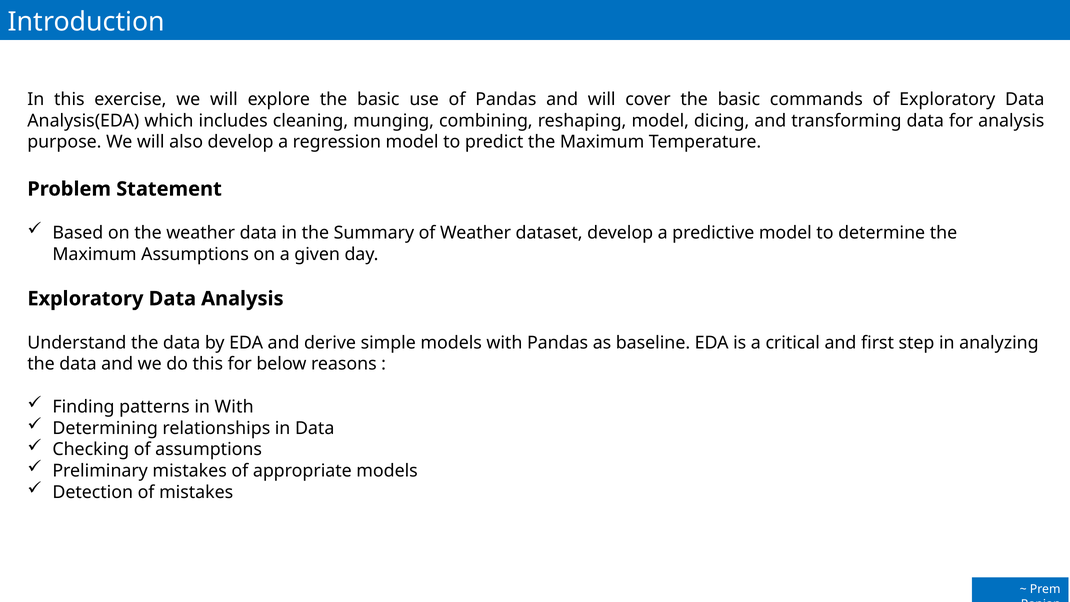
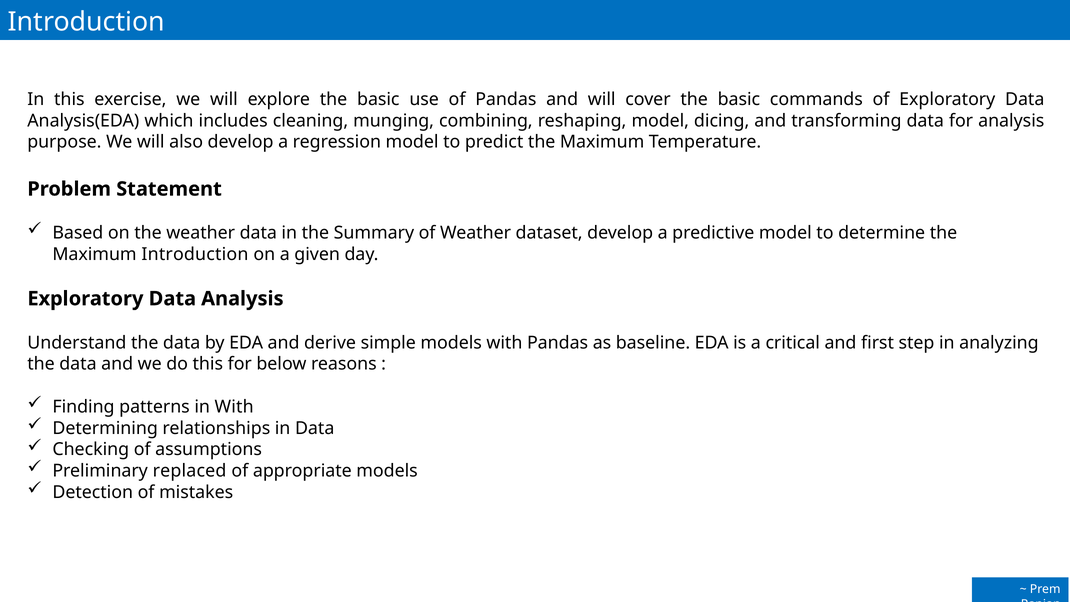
Maximum Assumptions: Assumptions -> Introduction
Preliminary mistakes: mistakes -> replaced
